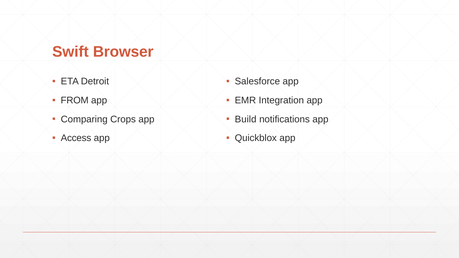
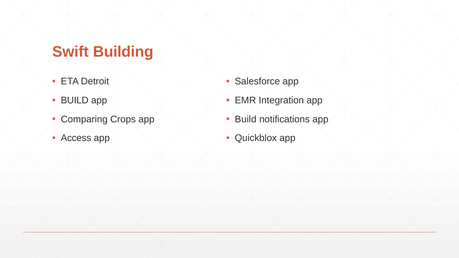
Browser: Browser -> Building
FROM at (75, 100): FROM -> BUILD
